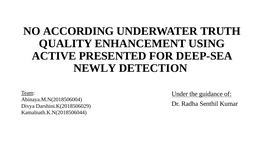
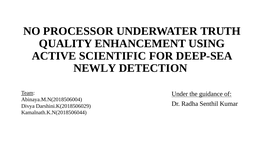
ACCORDING: ACCORDING -> PROCESSOR
PRESENTED: PRESENTED -> SCIENTIFIC
